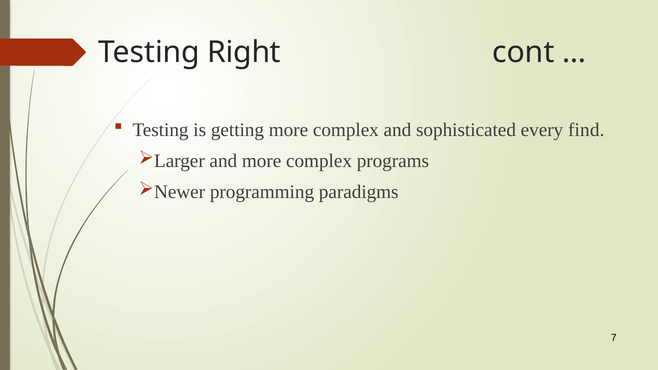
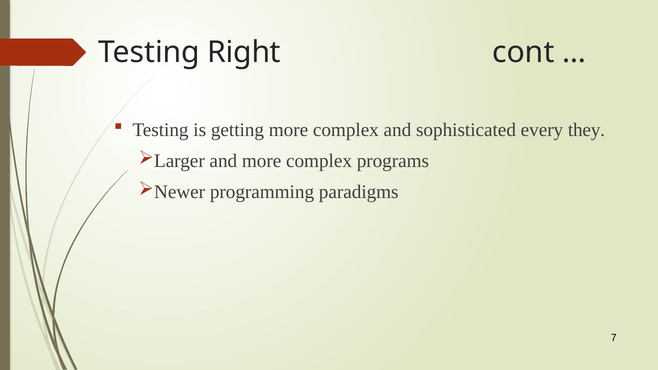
find: find -> they
